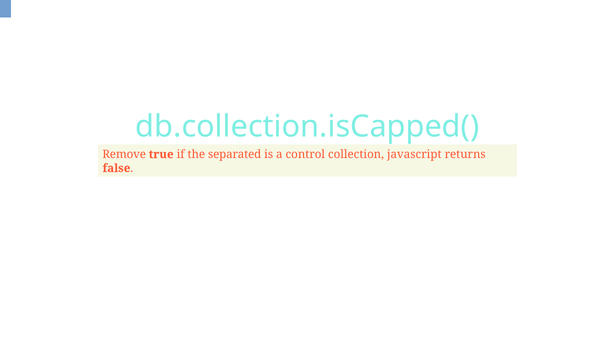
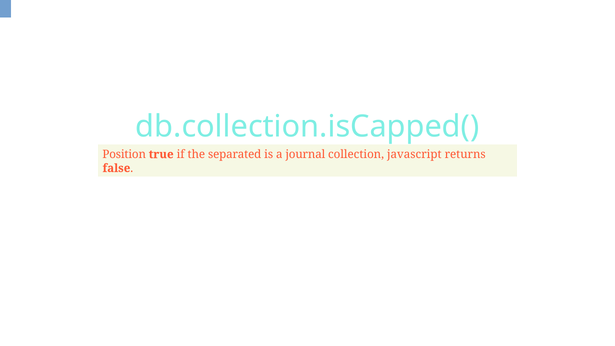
Remove: Remove -> Position
control: control -> journal
